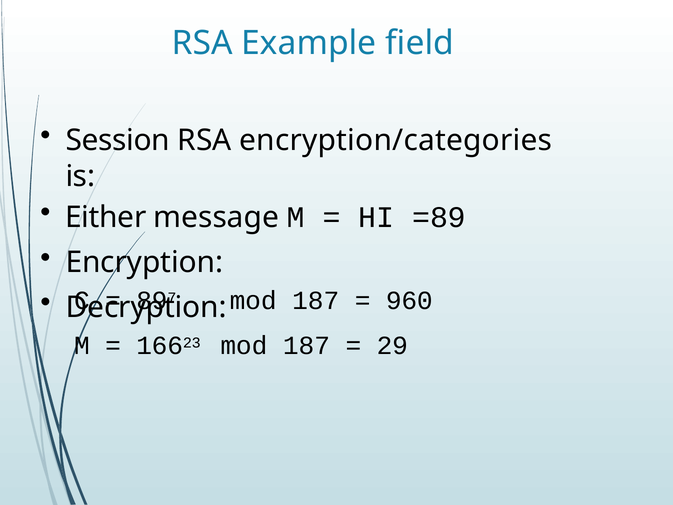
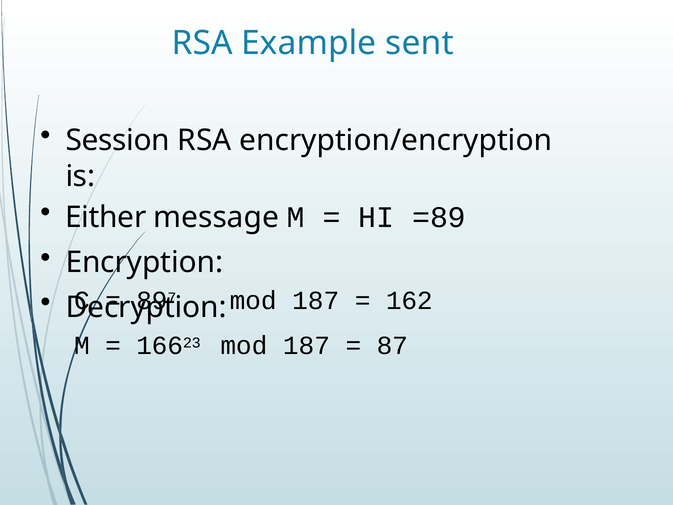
field: field -> sent
encryption/categories: encryption/categories -> encryption/encryption
960: 960 -> 162
29: 29 -> 87
